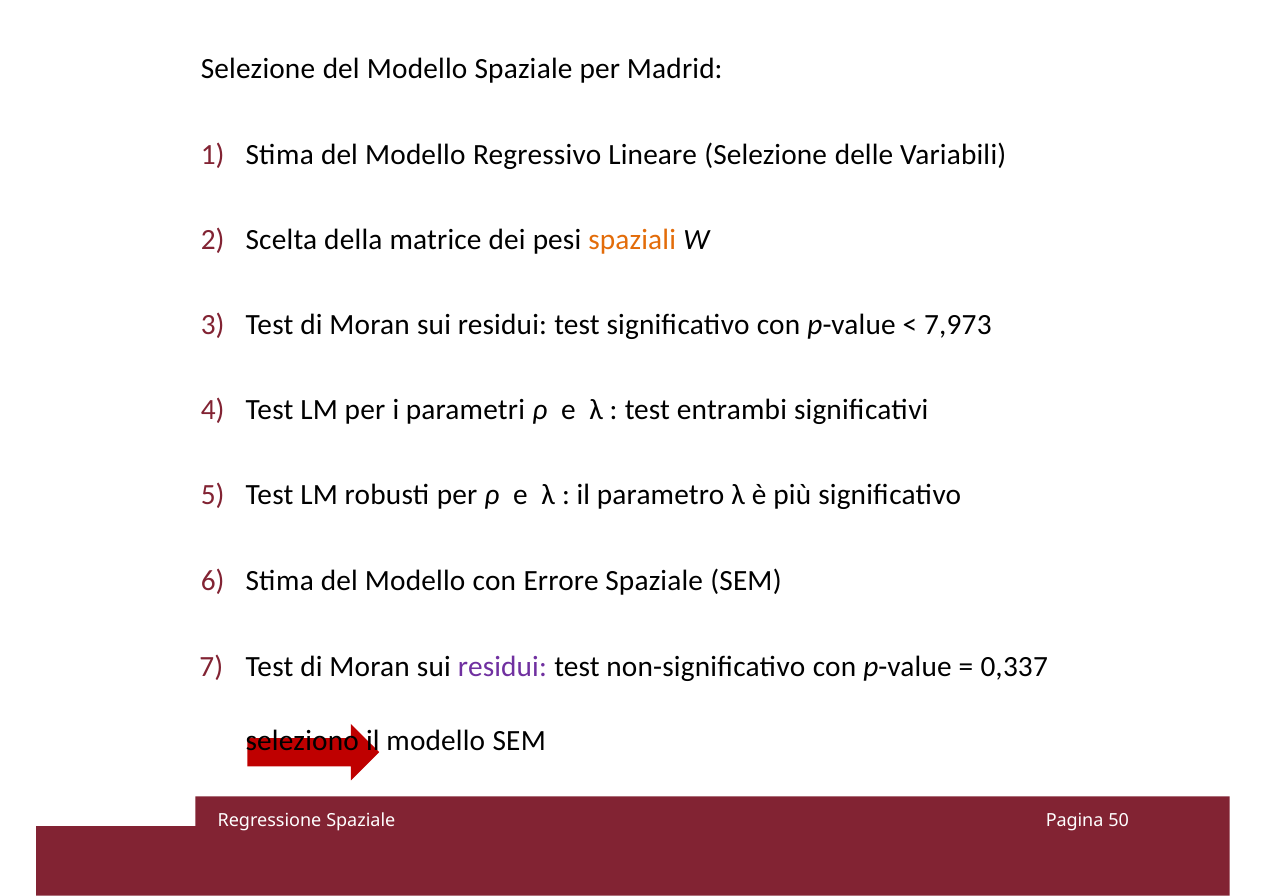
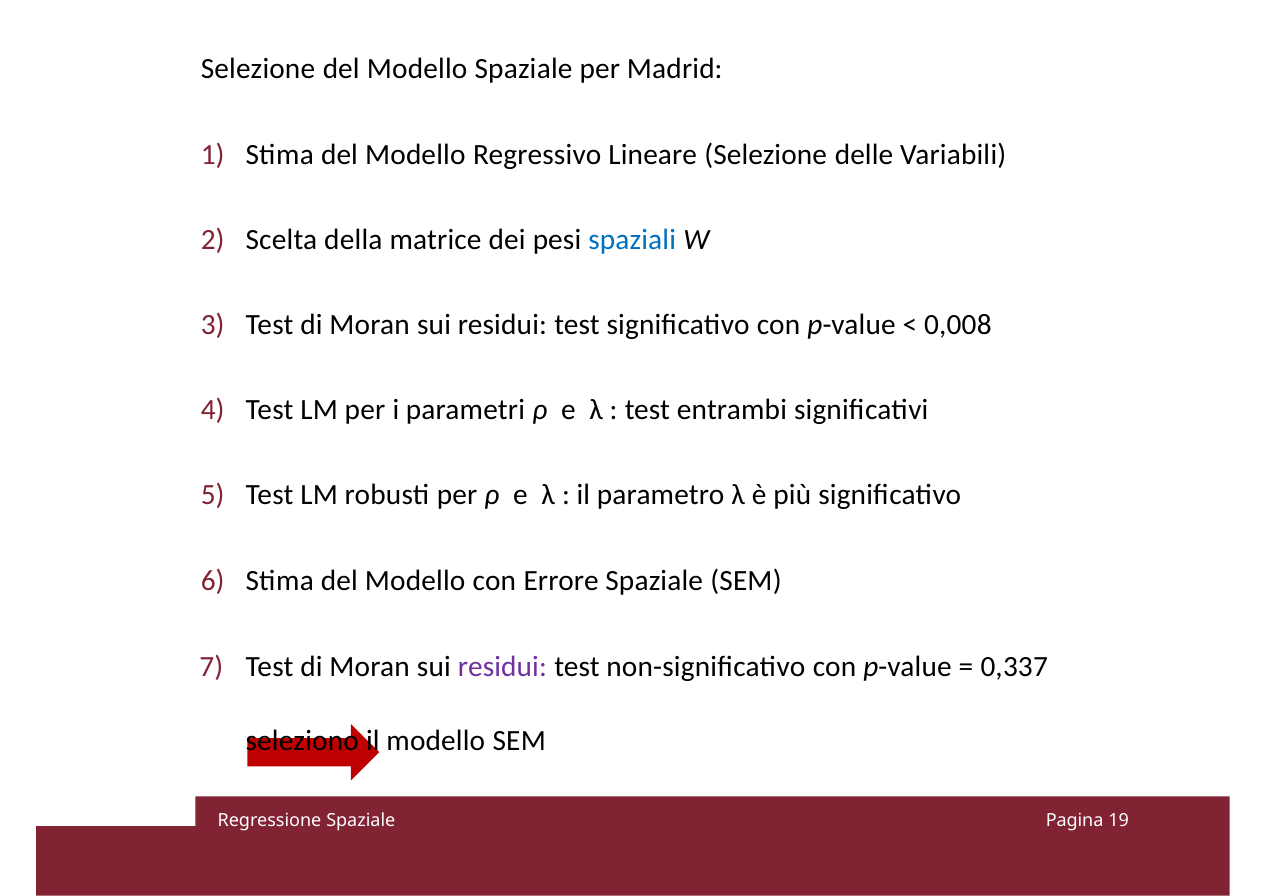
spaziali colour: orange -> blue
7,973: 7,973 -> 0,008
50: 50 -> 19
